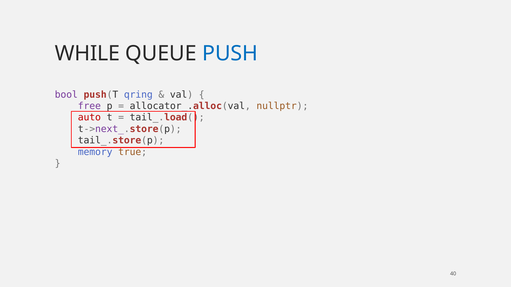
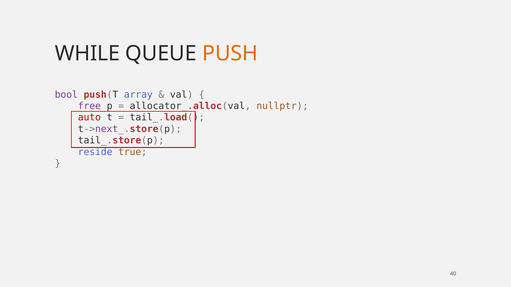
PUSH colour: blue -> orange
qring: qring -> array
memory: memory -> reside
